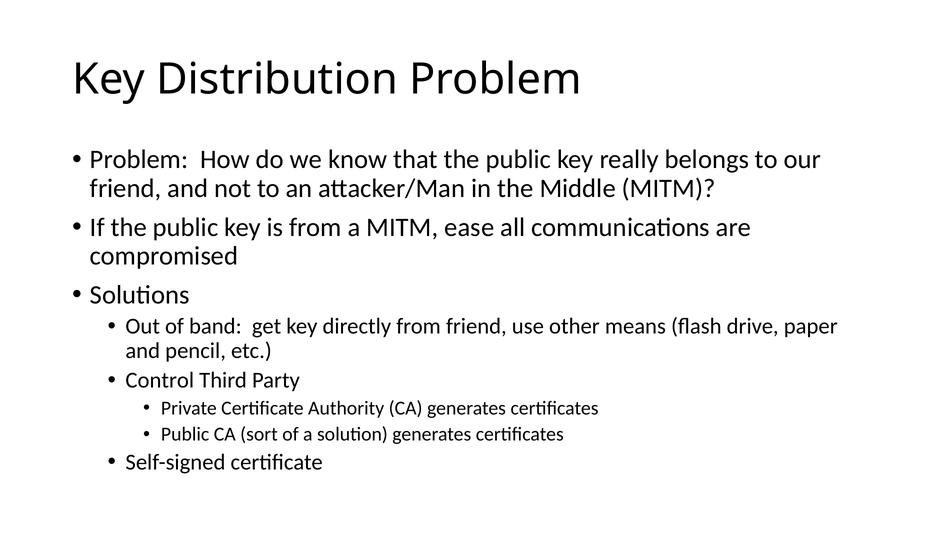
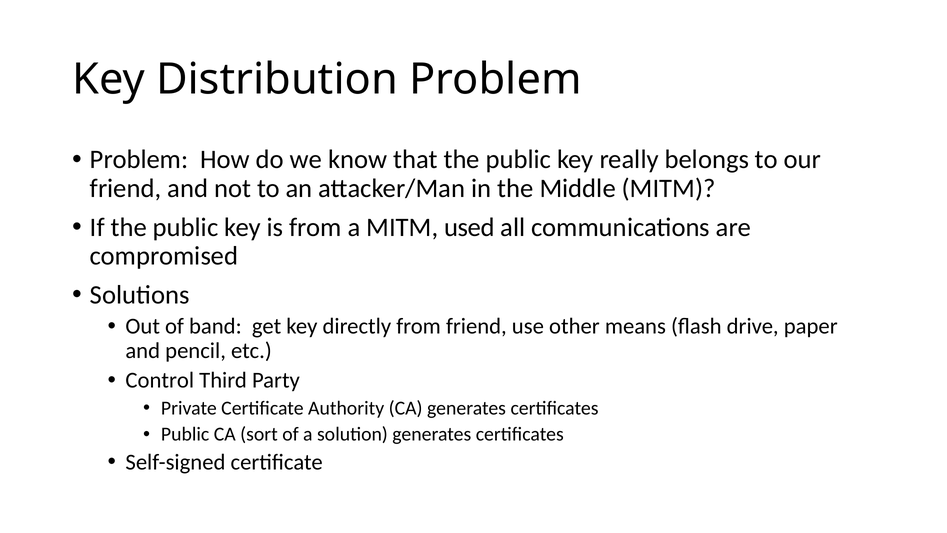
ease: ease -> used
